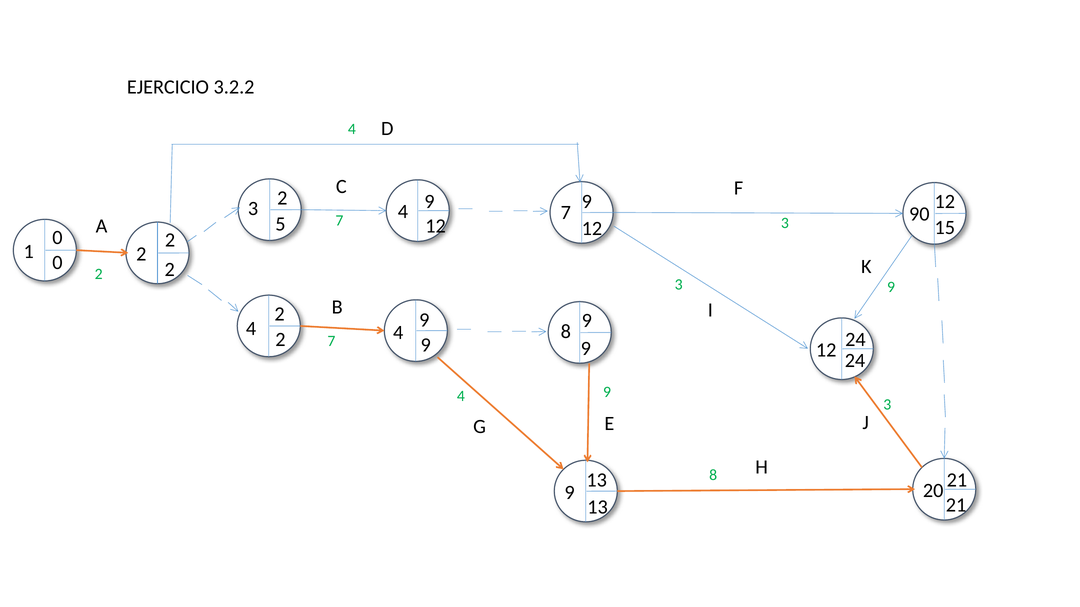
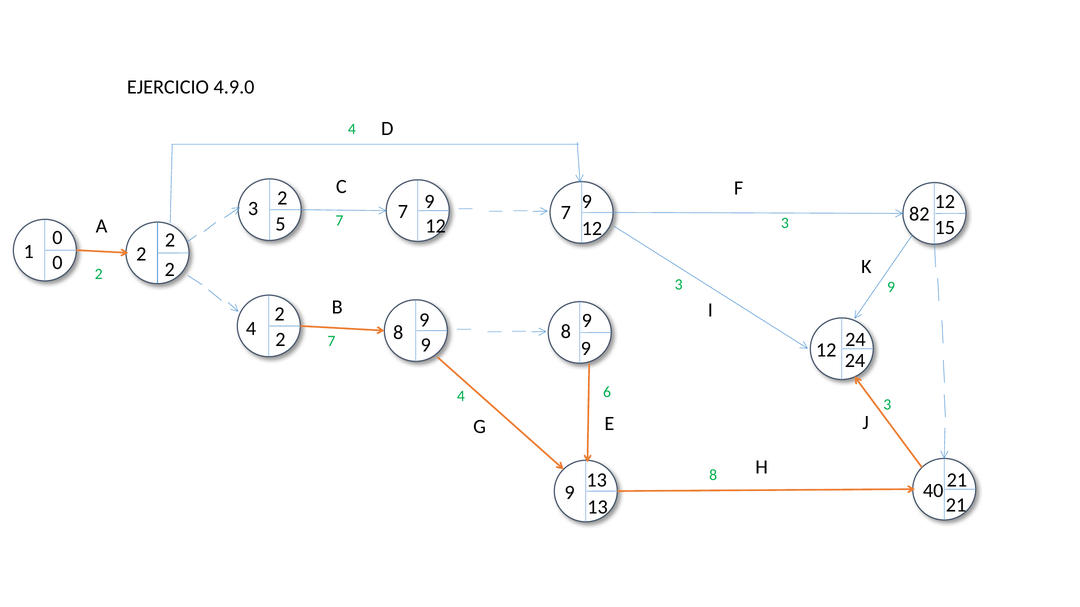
3.2.2: 3.2.2 -> 4.9.0
4 at (403, 212): 4 -> 7
90: 90 -> 82
4 at (398, 333): 4 -> 8
4 9: 9 -> 6
20: 20 -> 40
